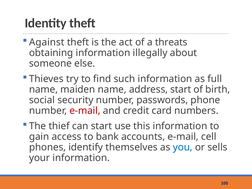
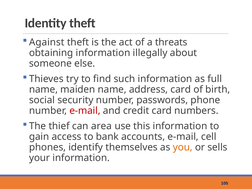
address start: start -> card
can start: start -> area
you colour: blue -> orange
